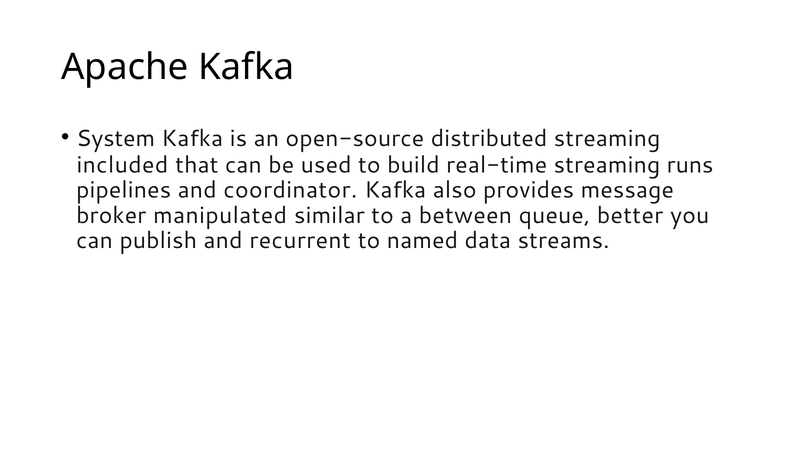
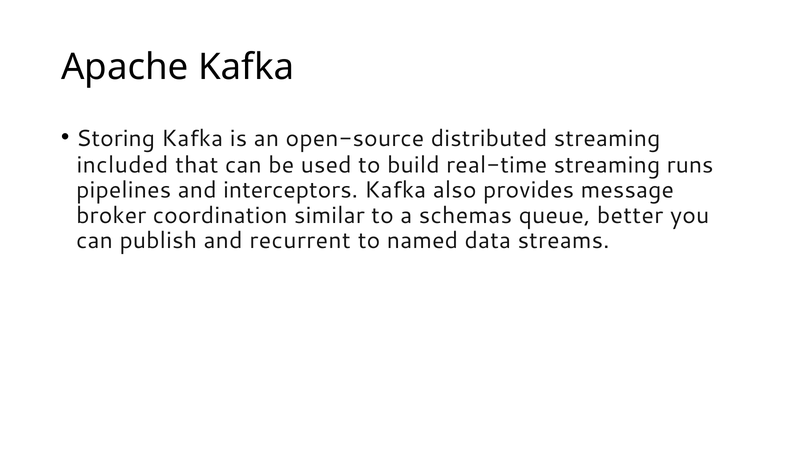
System: System -> Storing
coordinator: coordinator -> interceptors
manipulated: manipulated -> coordination
between: between -> schemas
